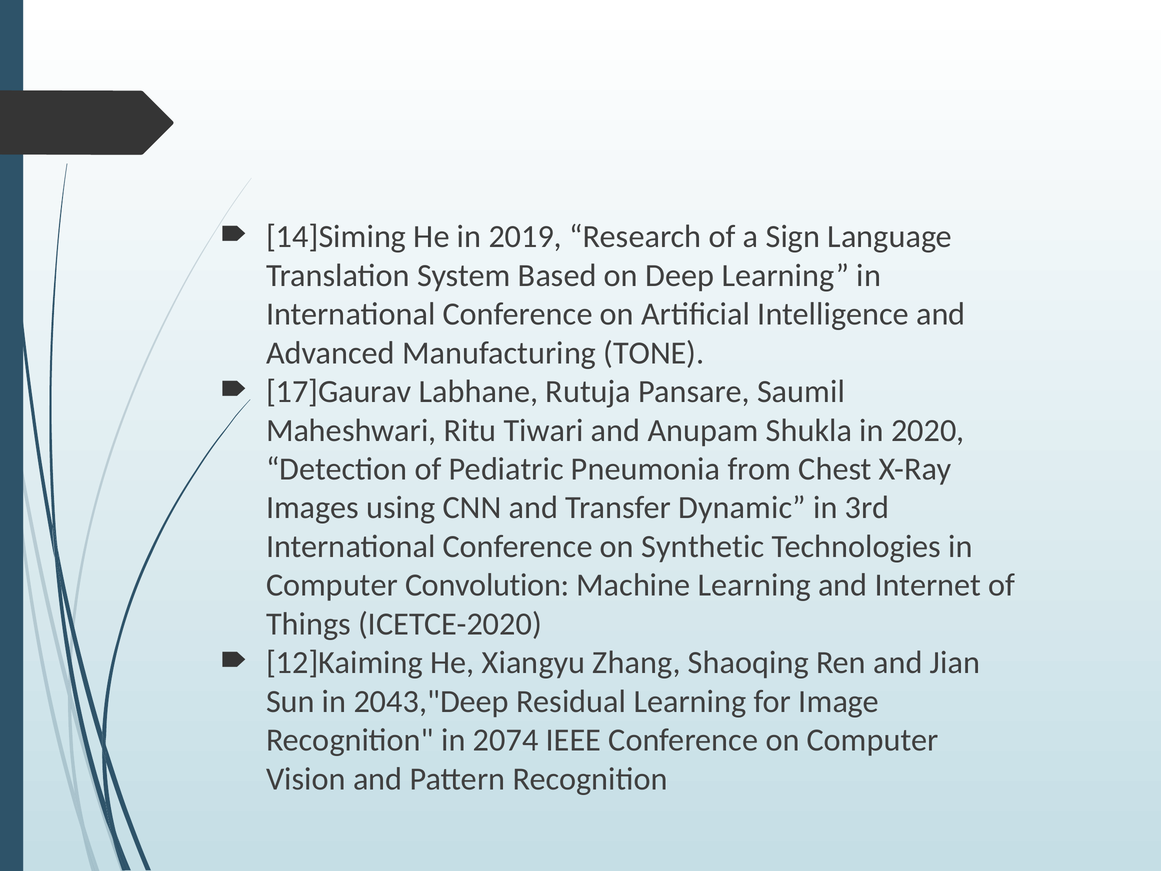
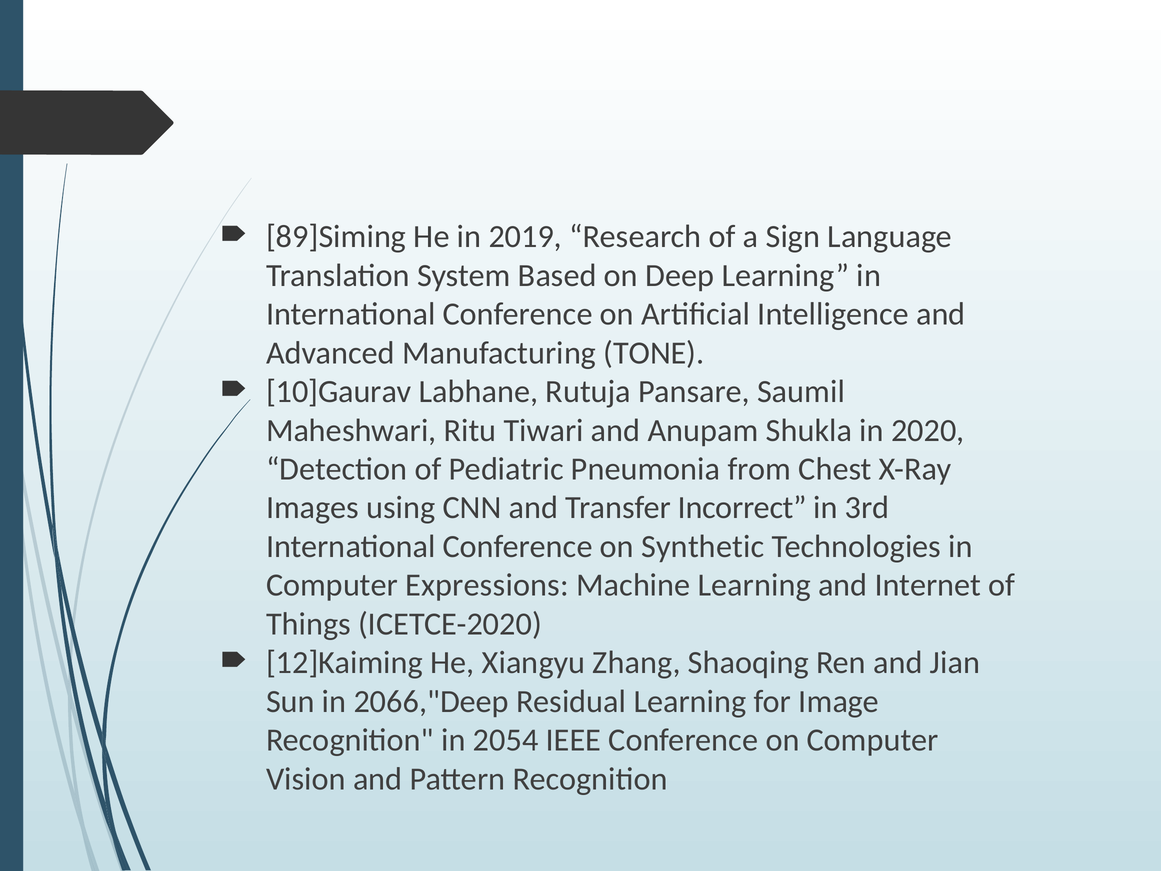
14]Siming: 14]Siming -> 89]Siming
17]Gaurav: 17]Gaurav -> 10]Gaurav
Dynamic: Dynamic -> Incorrect
Convolution: Convolution -> Expressions
2043,"Deep: 2043,"Deep -> 2066,"Deep
2074: 2074 -> 2054
